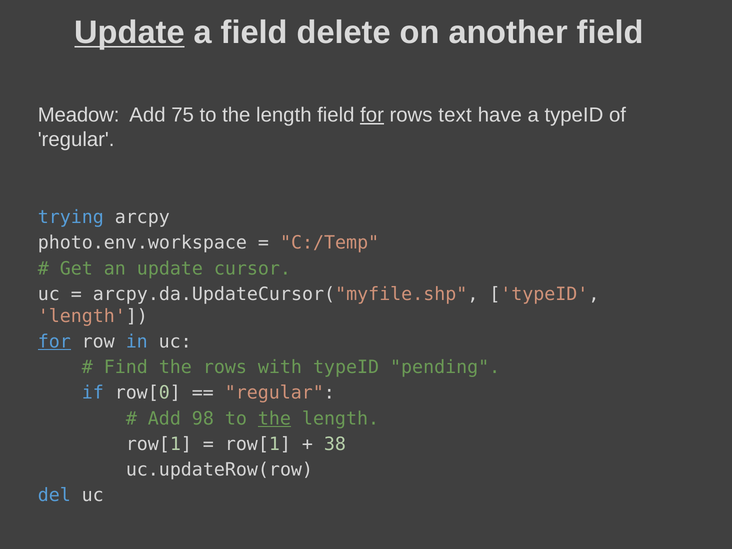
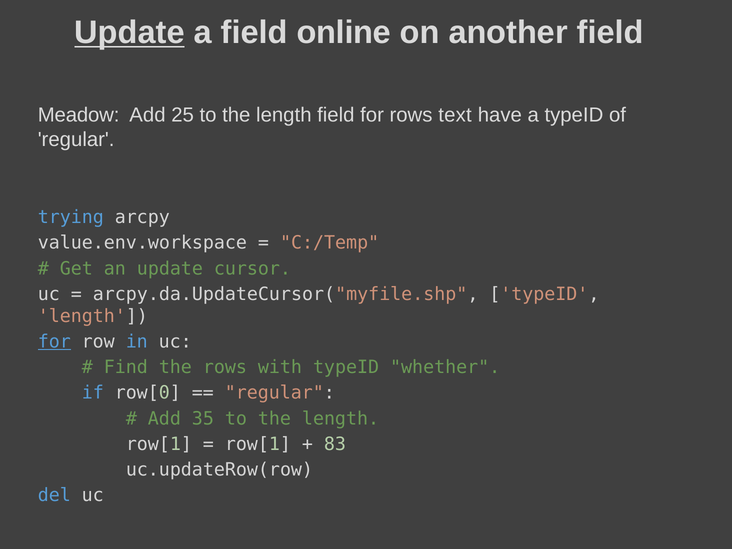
delete: delete -> online
75: 75 -> 25
for at (372, 115) underline: present -> none
photo.env.workspace: photo.env.workspace -> value.env.workspace
pending: pending -> whether
98: 98 -> 35
the at (274, 419) underline: present -> none
38: 38 -> 83
